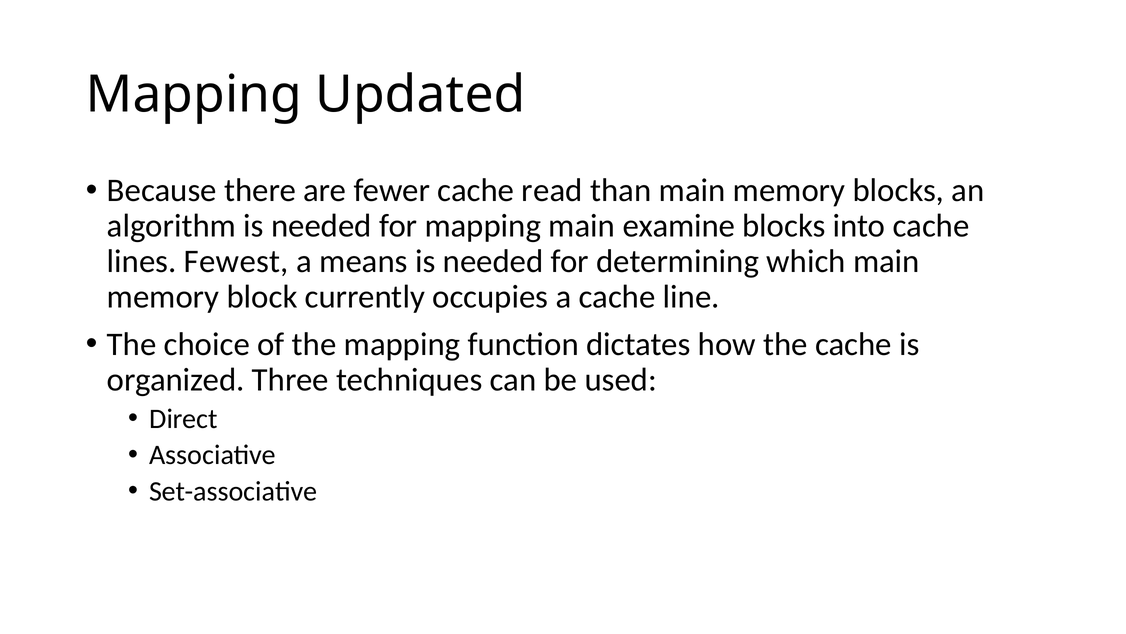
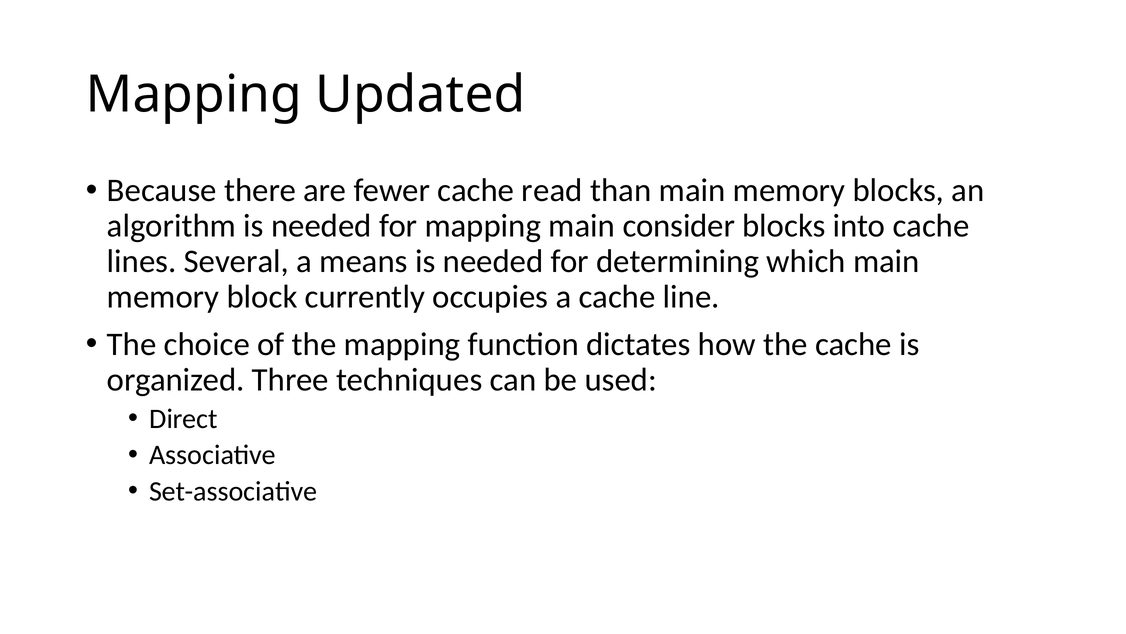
examine: examine -> consider
Fewest: Fewest -> Several
